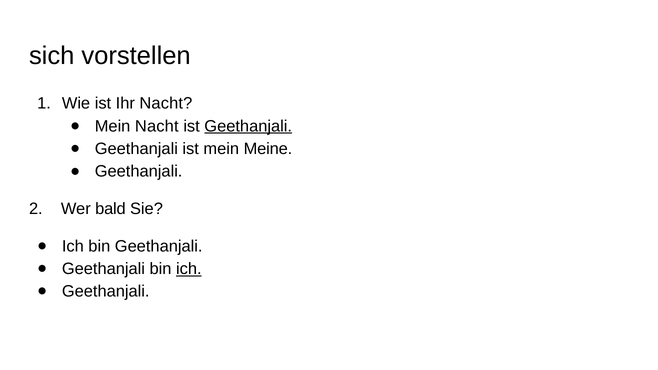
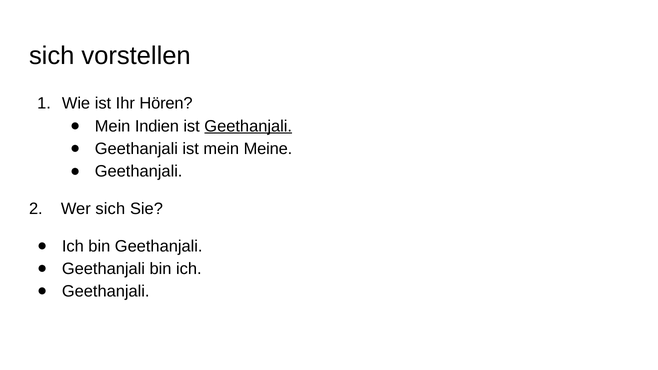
Ihr Nacht: Nacht -> Hören
Mein Nacht: Nacht -> Indien
Wer bald: bald -> sich
ich at (189, 269) underline: present -> none
